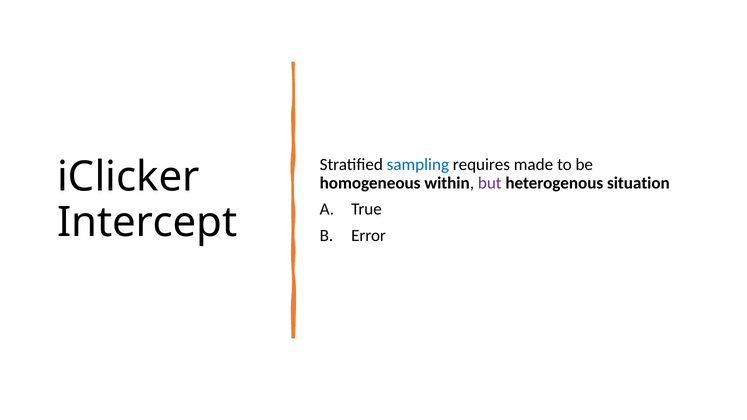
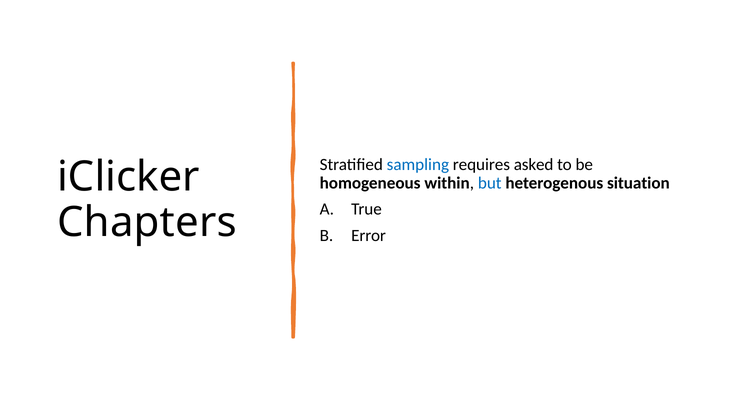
made: made -> asked
but colour: purple -> blue
Intercept: Intercept -> Chapters
